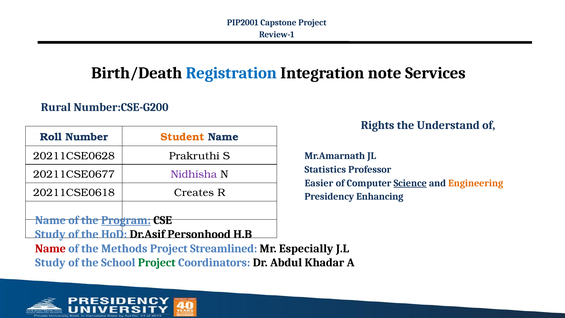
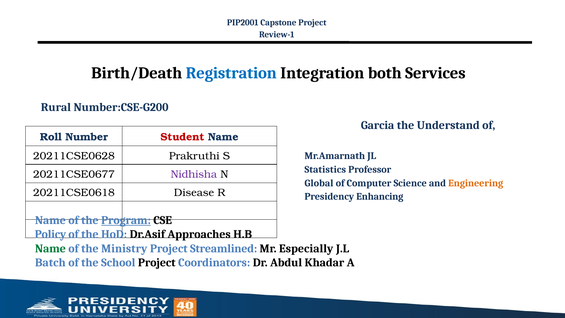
note: note -> both
Rights: Rights -> Garcia
Student colour: orange -> red
Easier: Easier -> Global
Science underline: present -> none
Creates: Creates -> Disease
Study at (50, 234): Study -> Policy
Personhood: Personhood -> Approaches
Name at (50, 248) colour: red -> green
Methods: Methods -> Ministry
Study at (50, 263): Study -> Batch
Project at (157, 263) colour: green -> black
